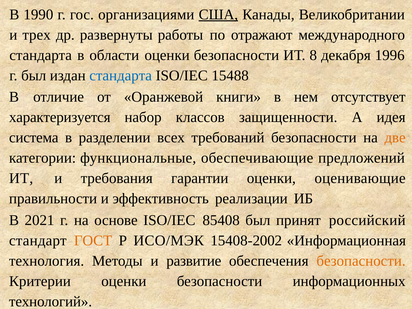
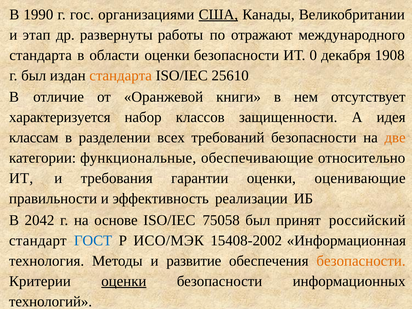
трех: трех -> этап
8: 8 -> 0
1996: 1996 -> 1908
стандарта at (121, 76) colour: blue -> orange
15488: 15488 -> 25610
система: система -> классам
предложений: предложений -> относительно
2021: 2021 -> 2042
85408: 85408 -> 75058
ГОСТ colour: orange -> blue
оценки at (124, 281) underline: none -> present
